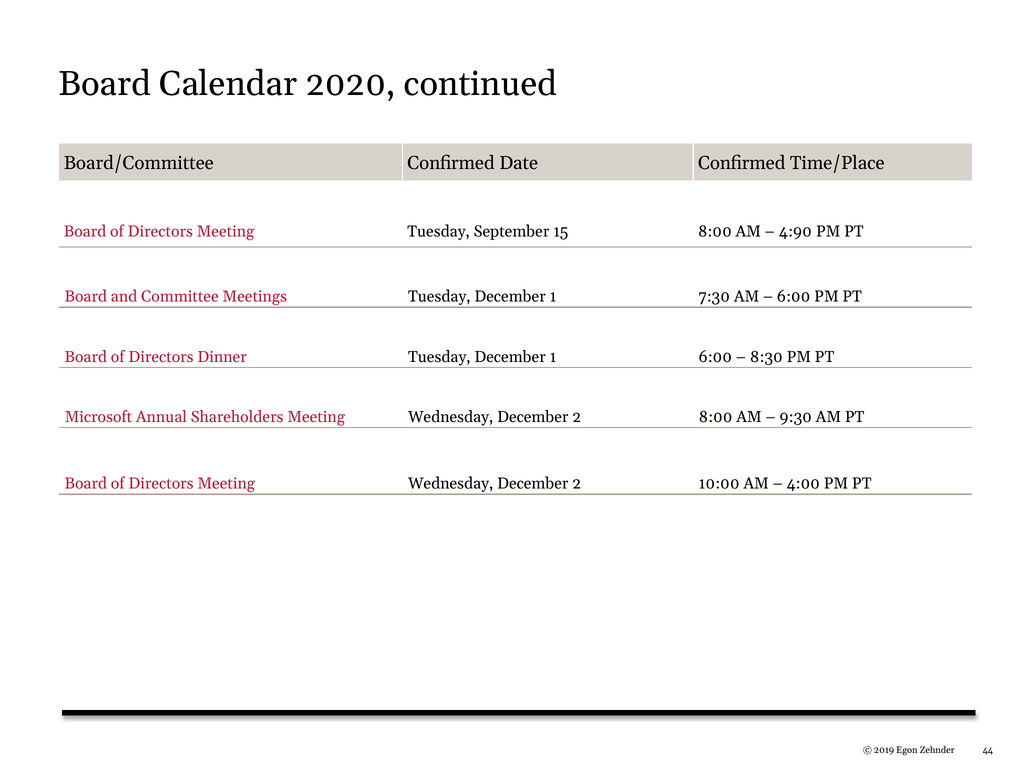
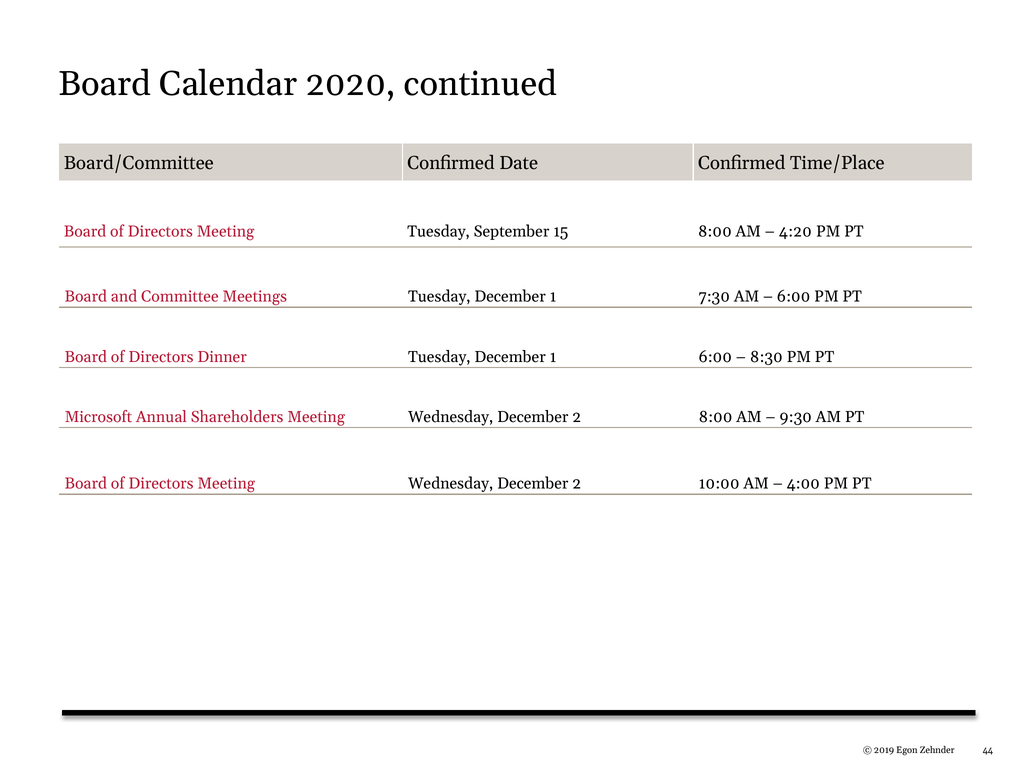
4:90: 4:90 -> 4:20
